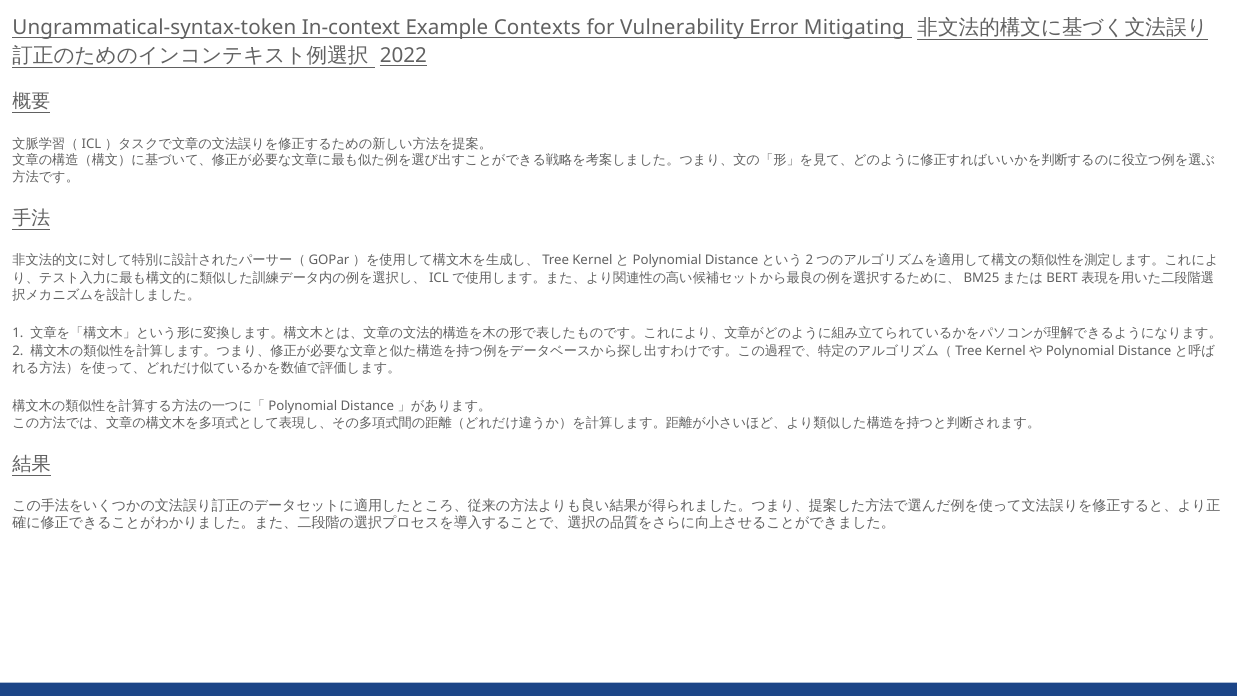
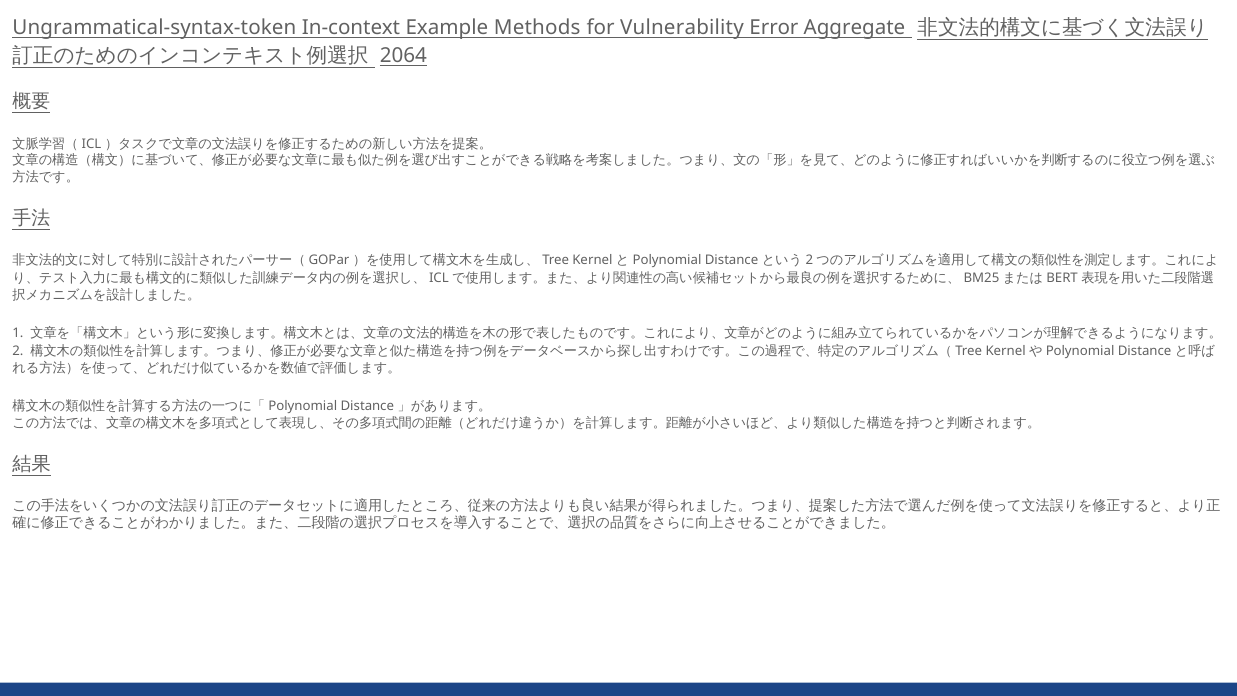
Contexts: Contexts -> Methods
Mitigating: Mitigating -> Aggregate
2022: 2022 -> 2064
